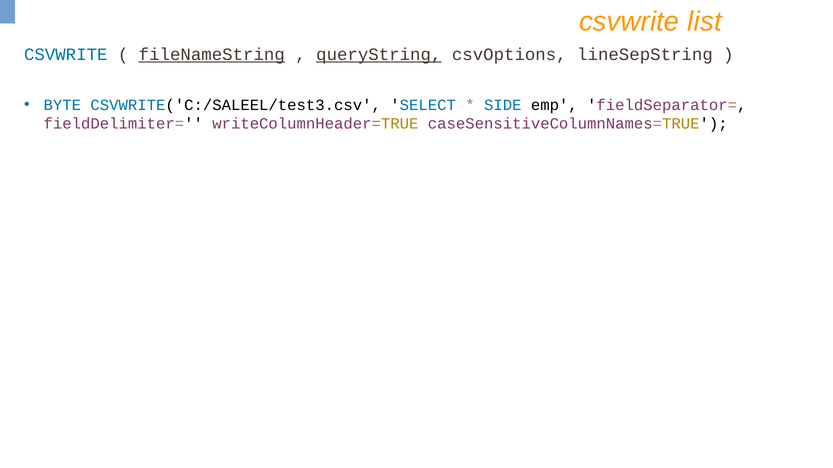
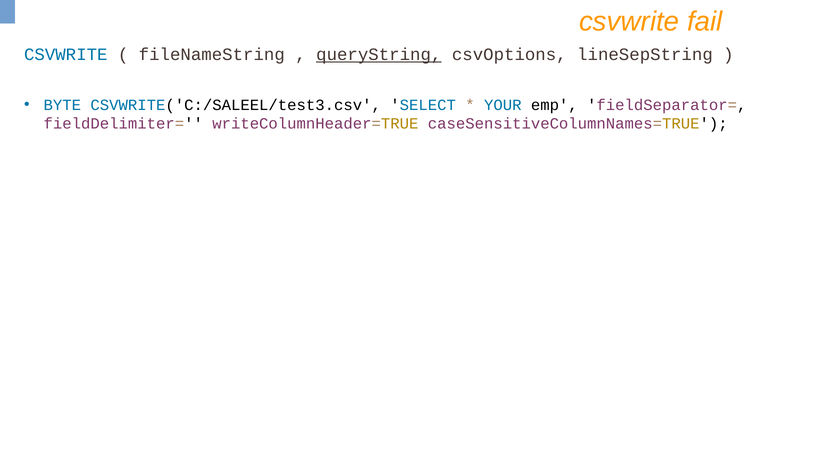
list: list -> fail
fileNameString underline: present -> none
SIDE: SIDE -> YOUR
